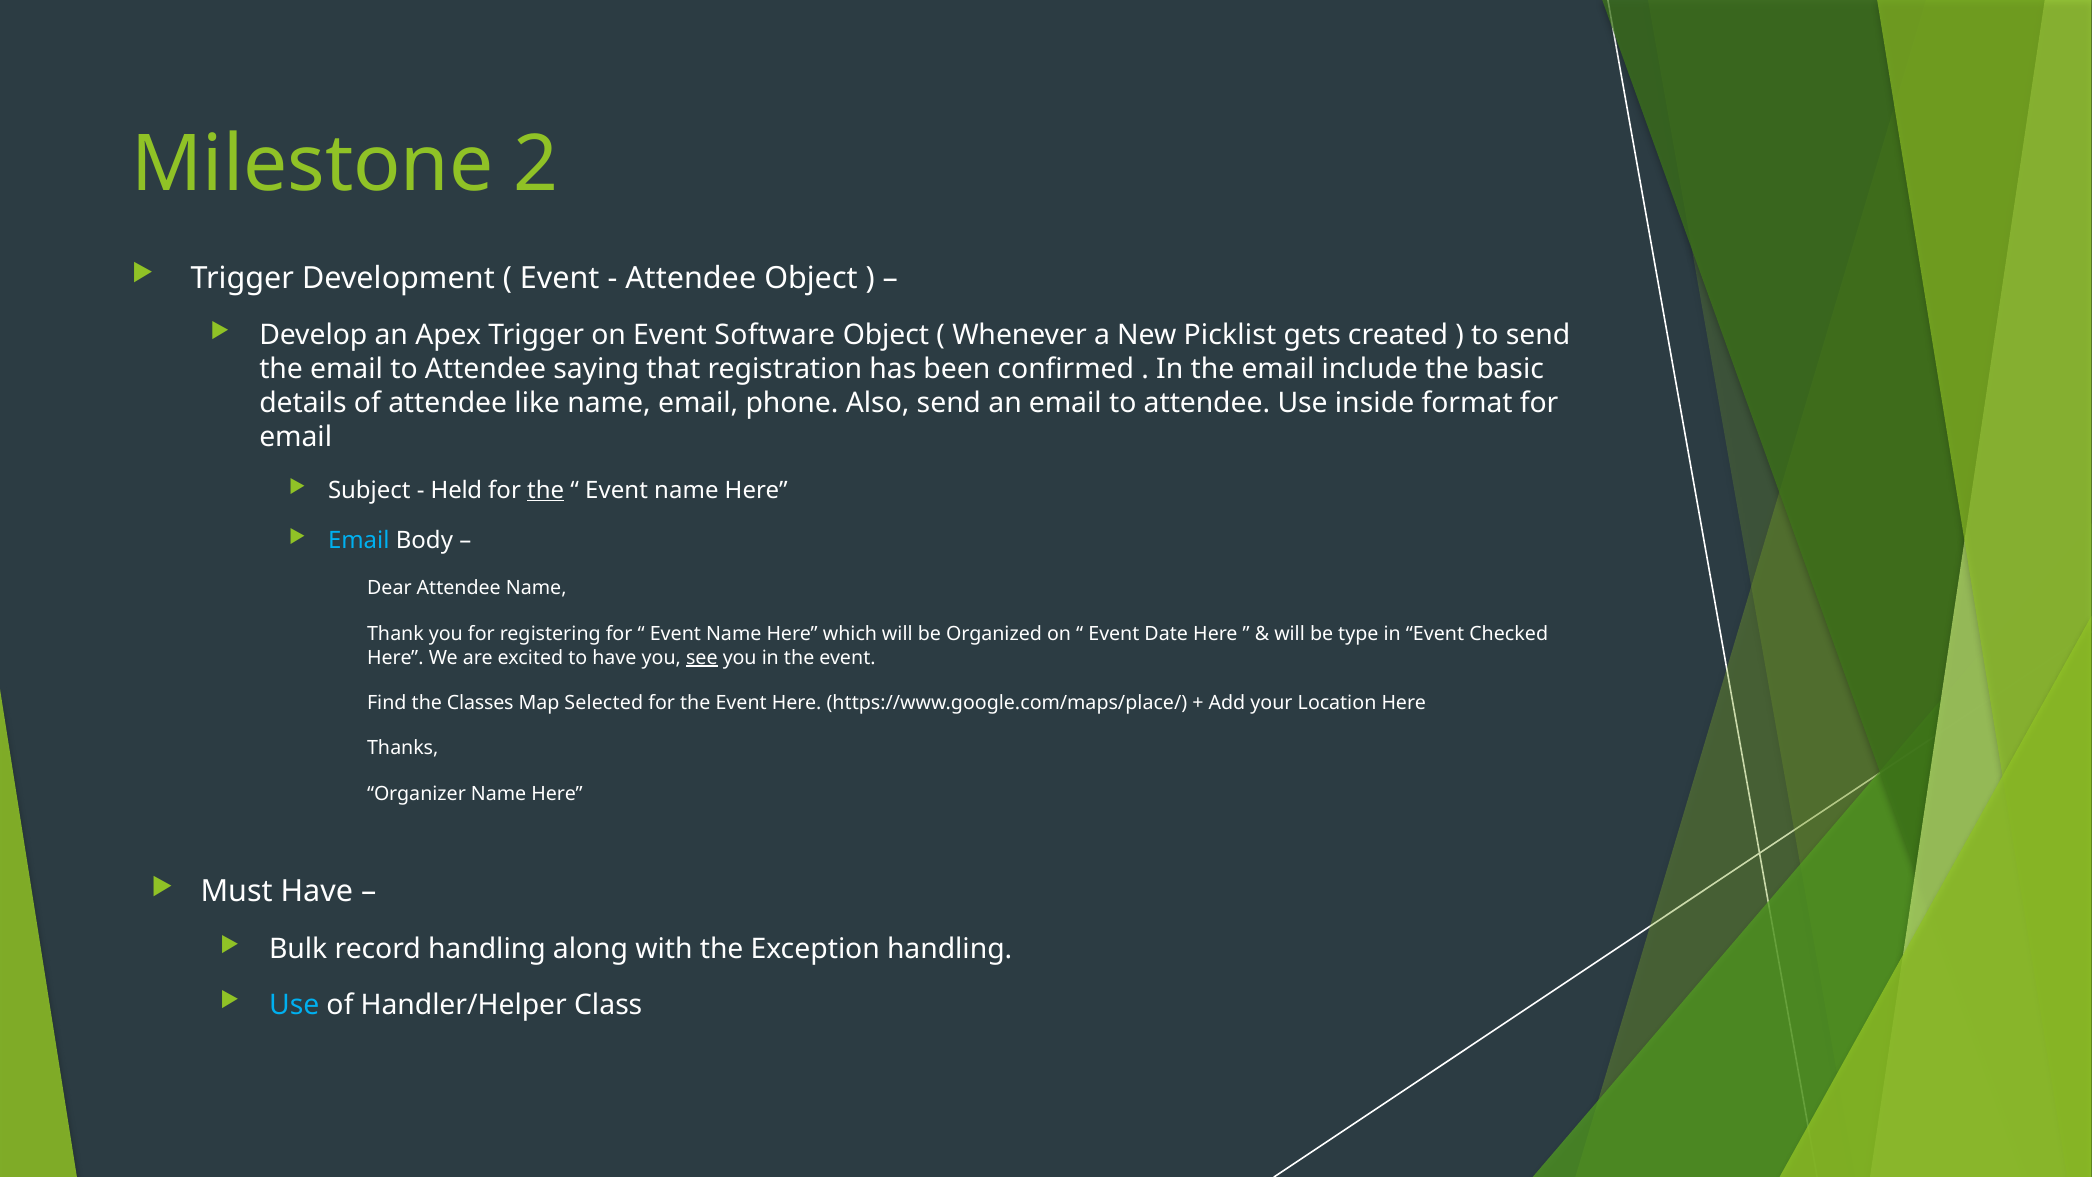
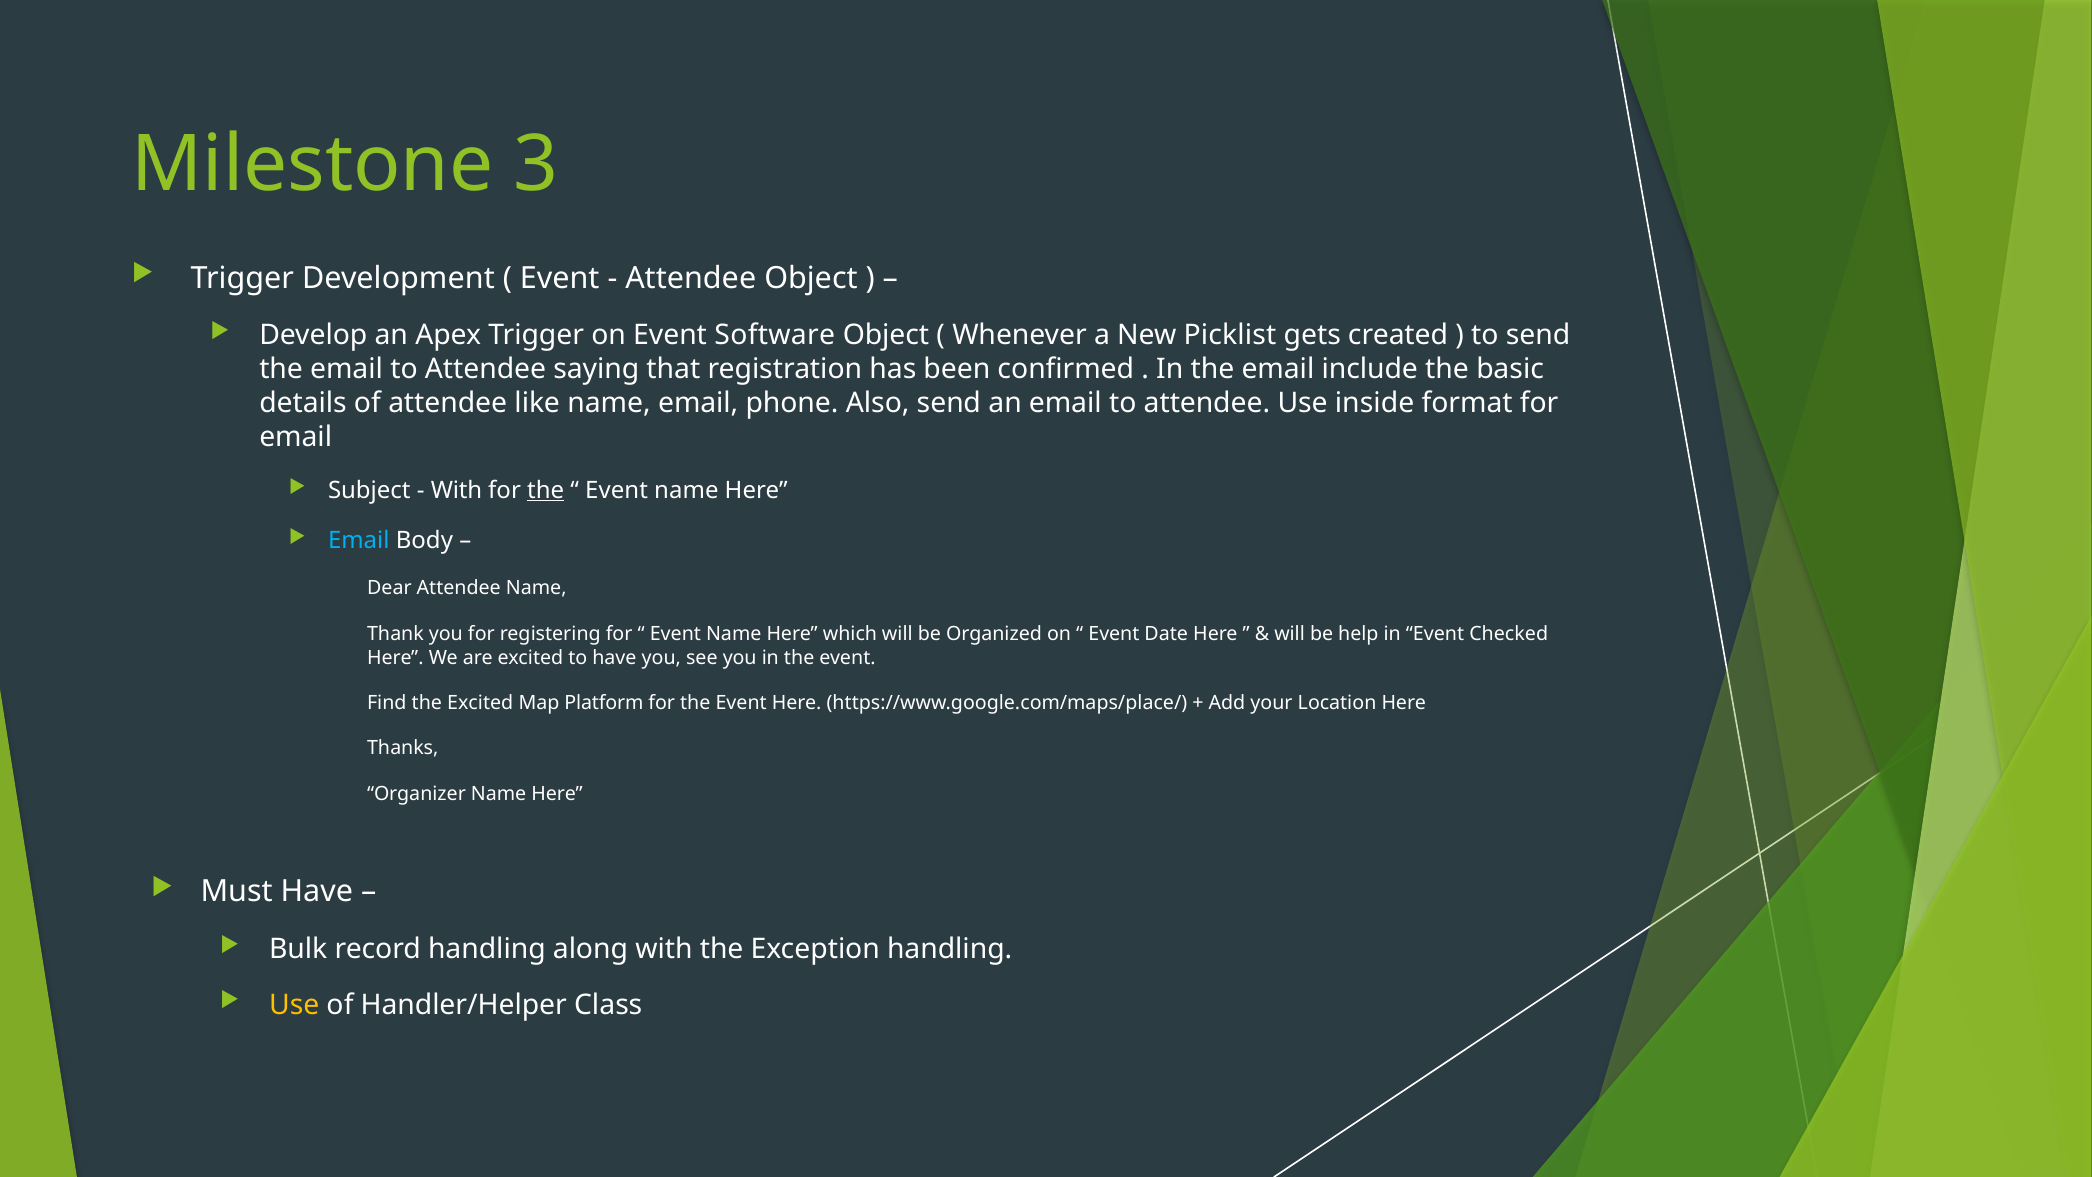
2: 2 -> 3
Held at (456, 490): Held -> With
type: type -> help
see underline: present -> none
the Classes: Classes -> Excited
Selected: Selected -> Platform
Use at (294, 1004) colour: light blue -> yellow
